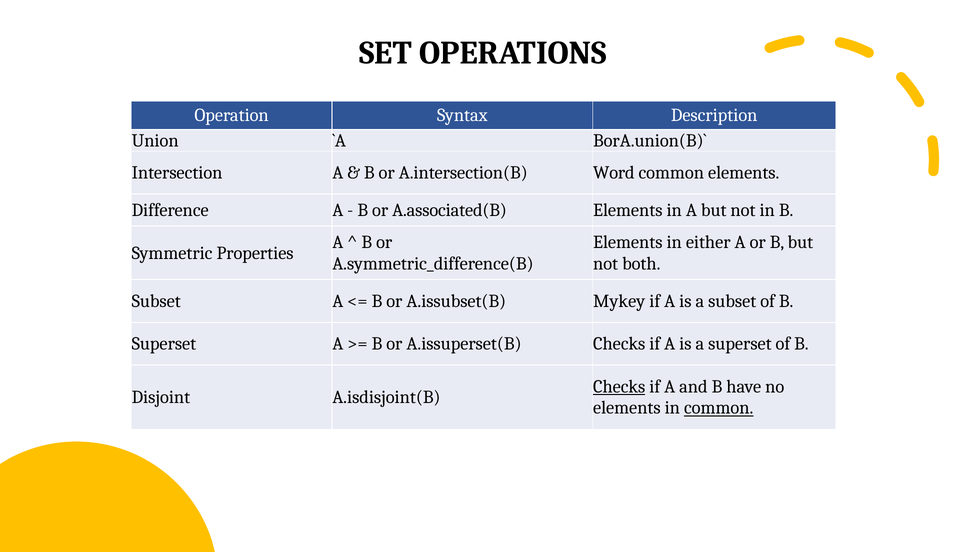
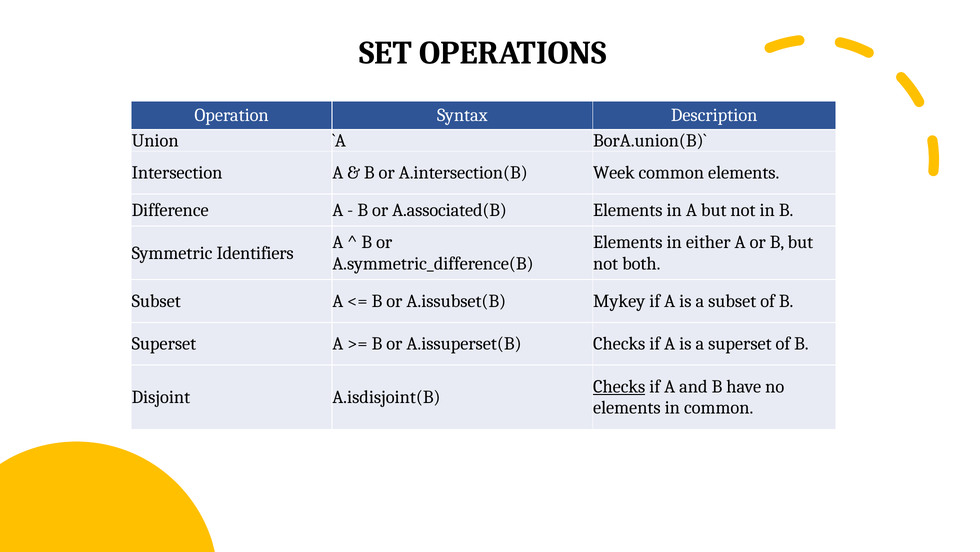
Word: Word -> Week
Properties: Properties -> Identifiers
common at (719, 407) underline: present -> none
